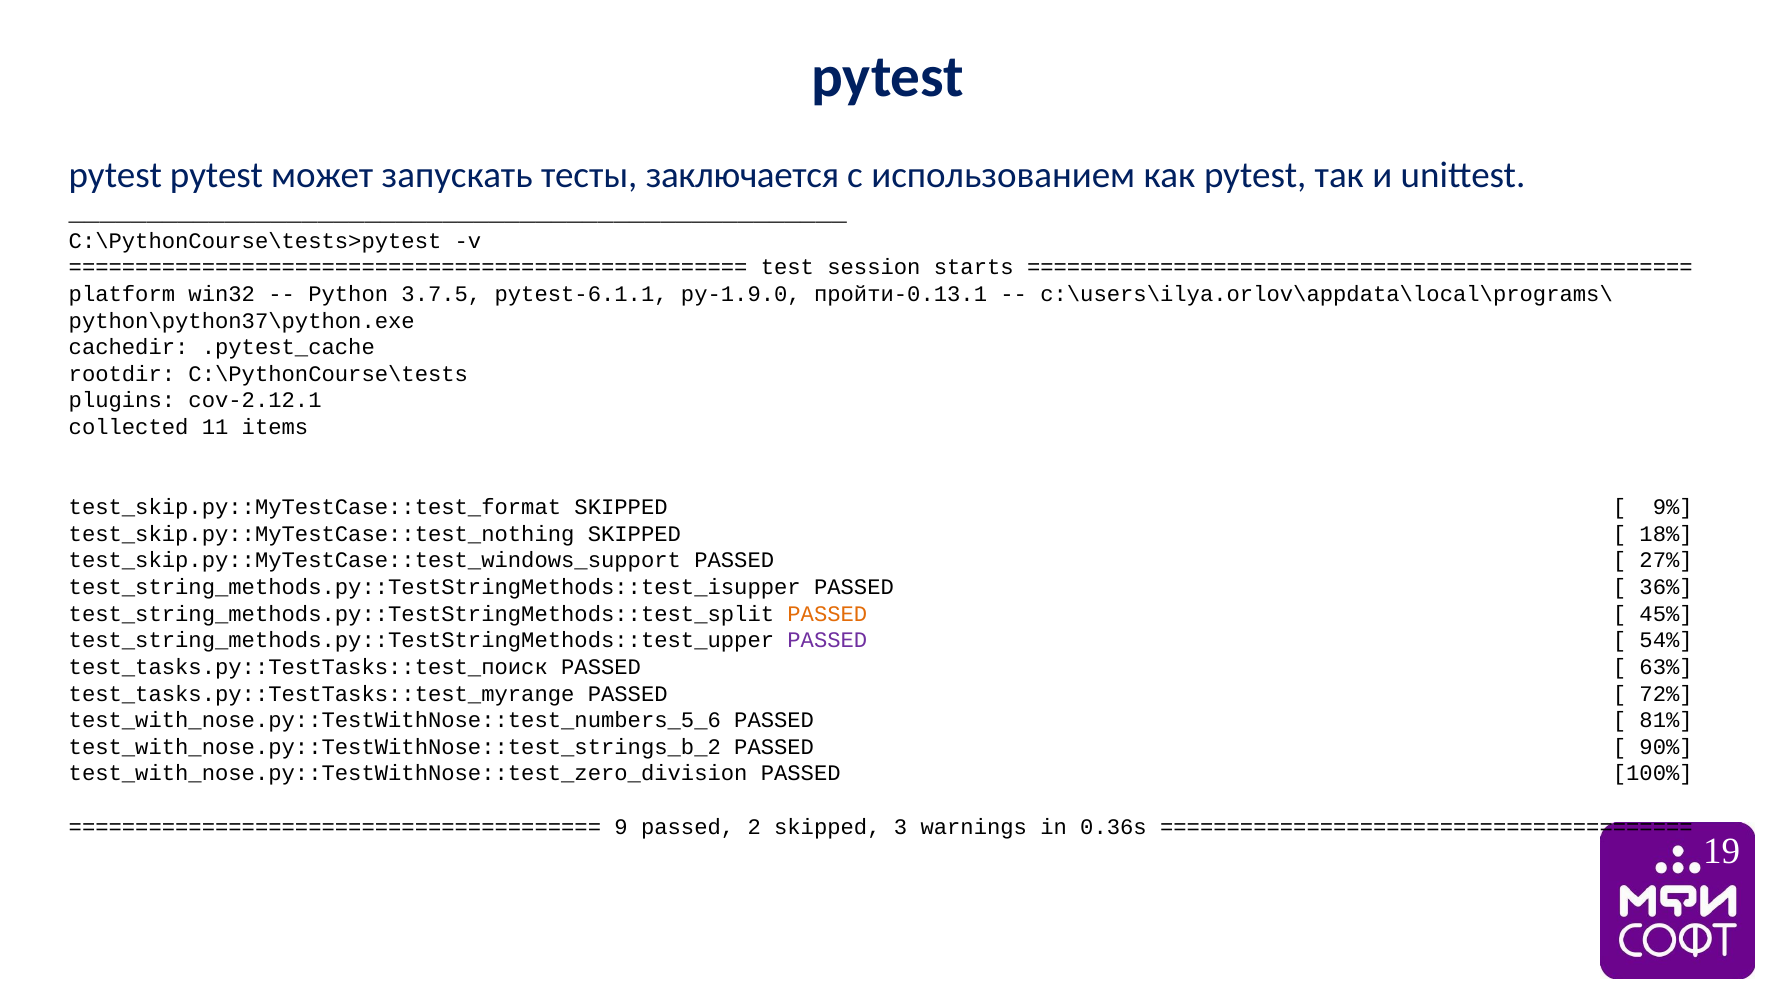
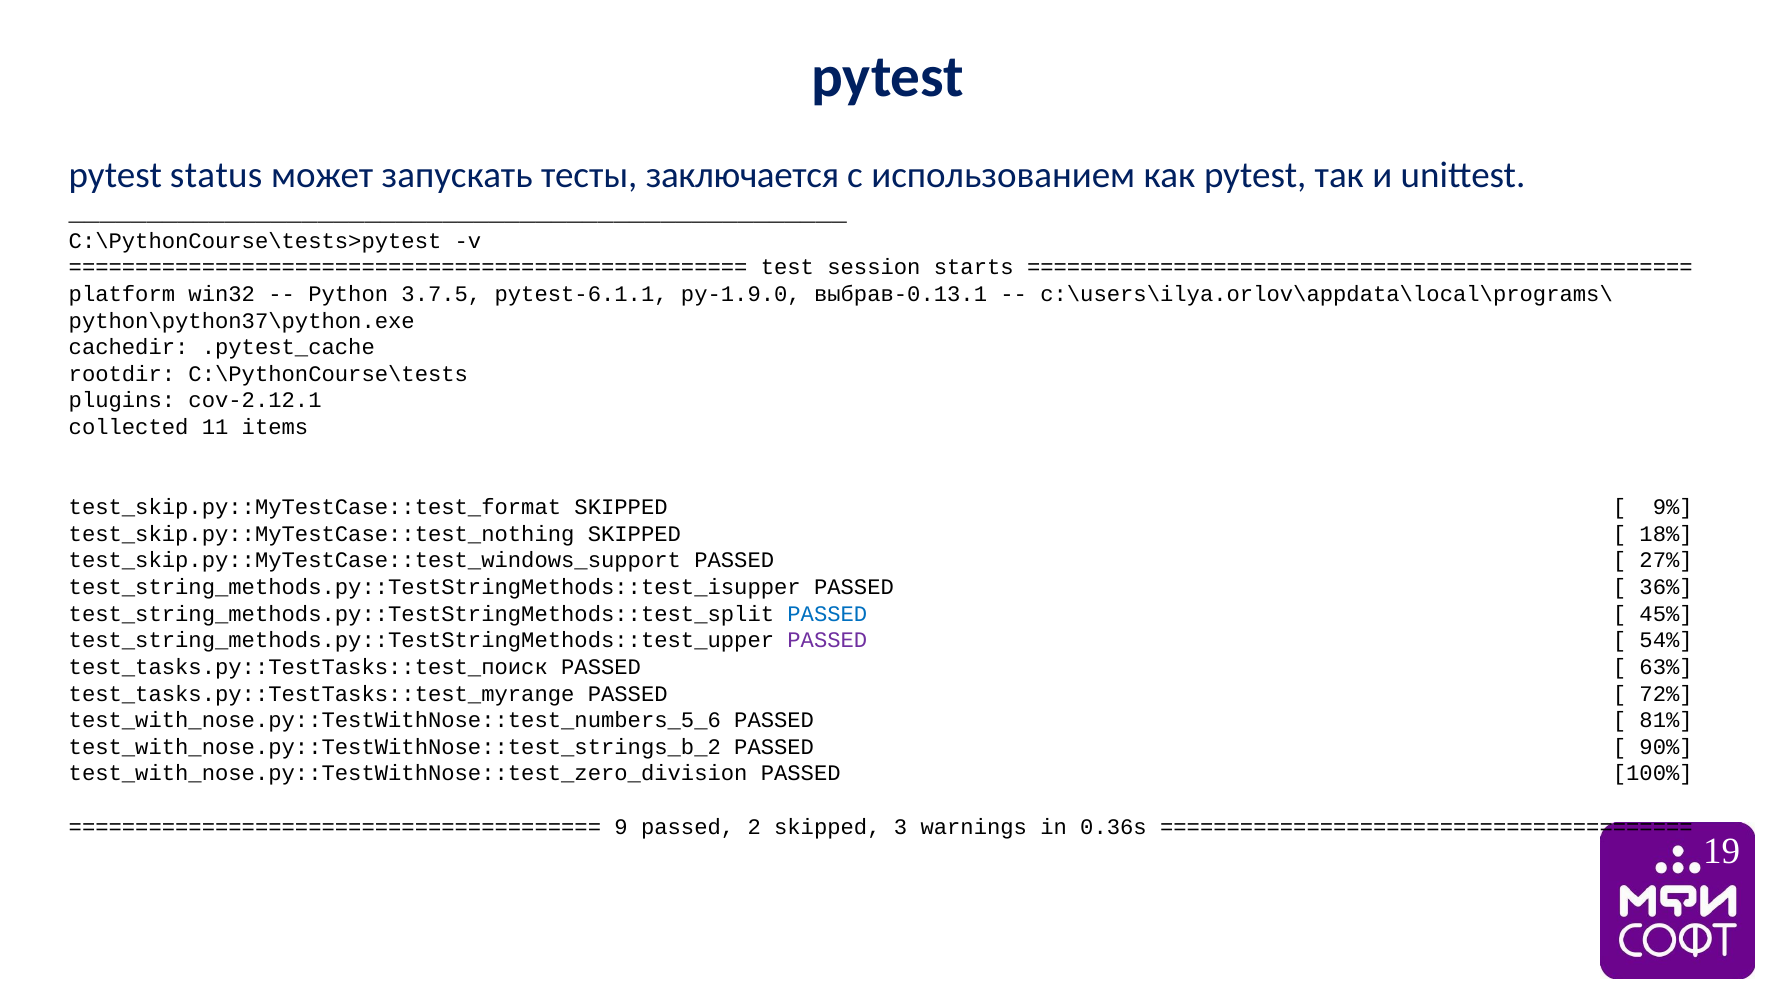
pytest at (216, 175): pytest -> status
пройти-0.13.1: пройти-0.13.1 -> выбрав-0.13.1
PASSED at (827, 614) colour: orange -> blue
